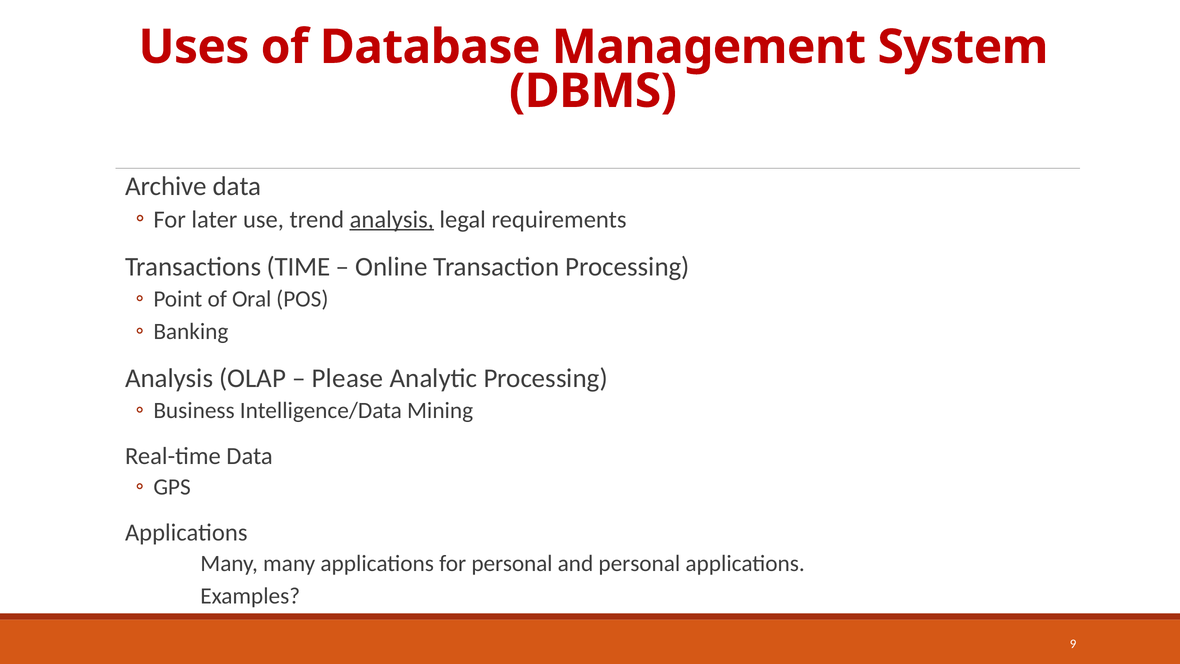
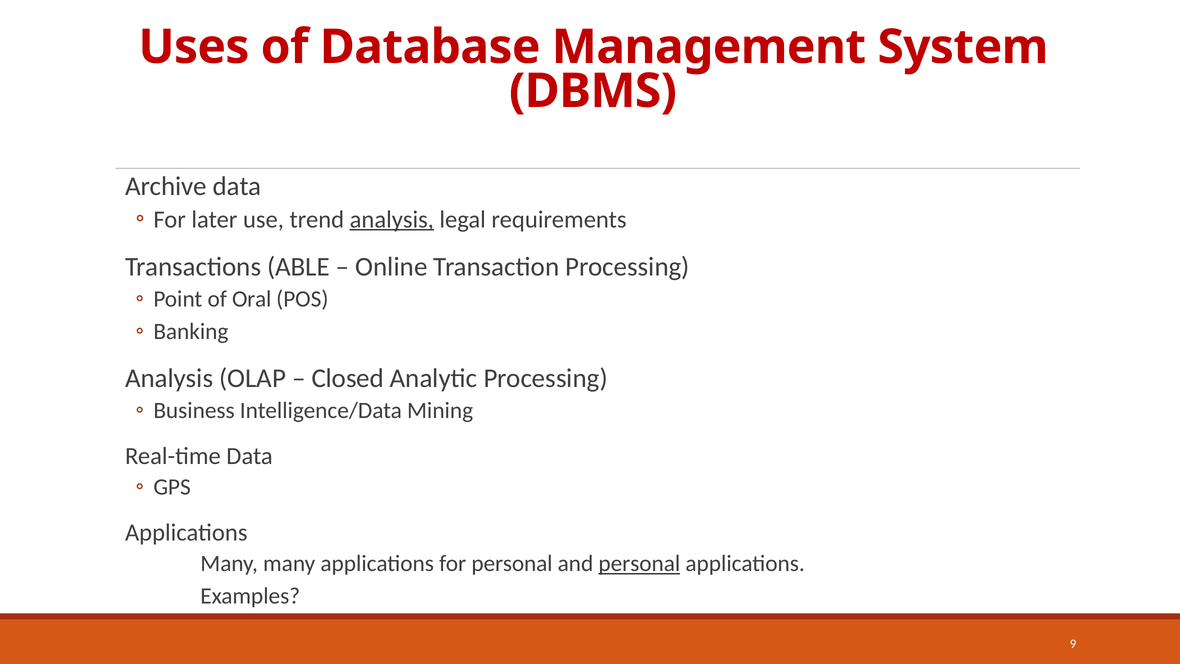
TIME: TIME -> ABLE
Please: Please -> Closed
personal at (639, 563) underline: none -> present
